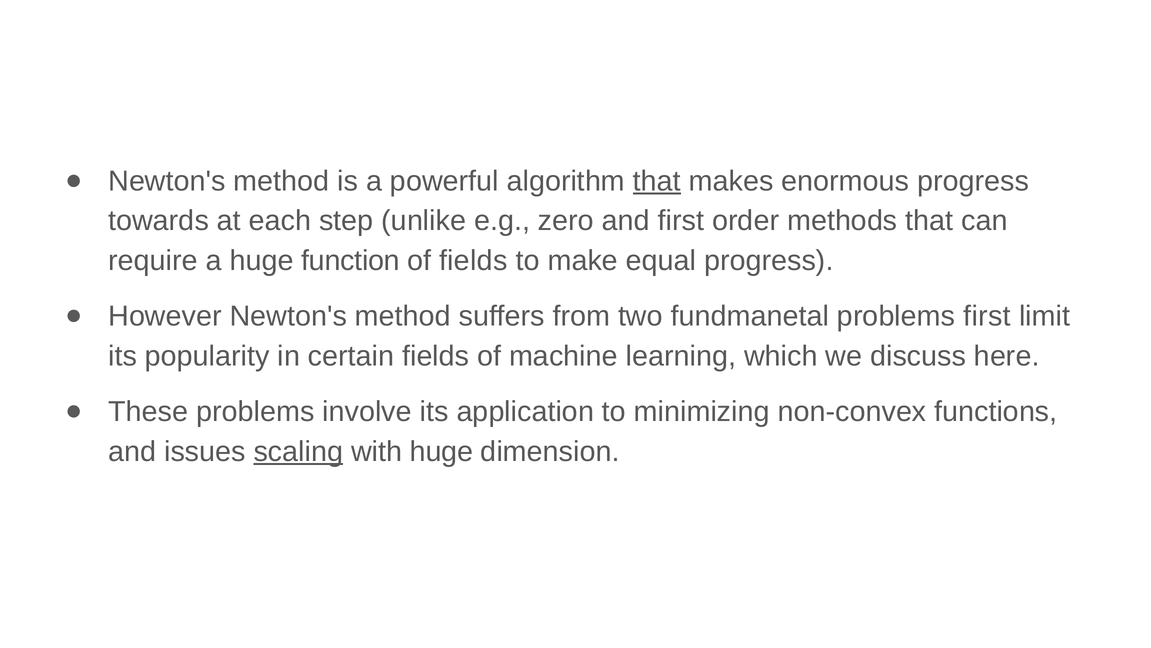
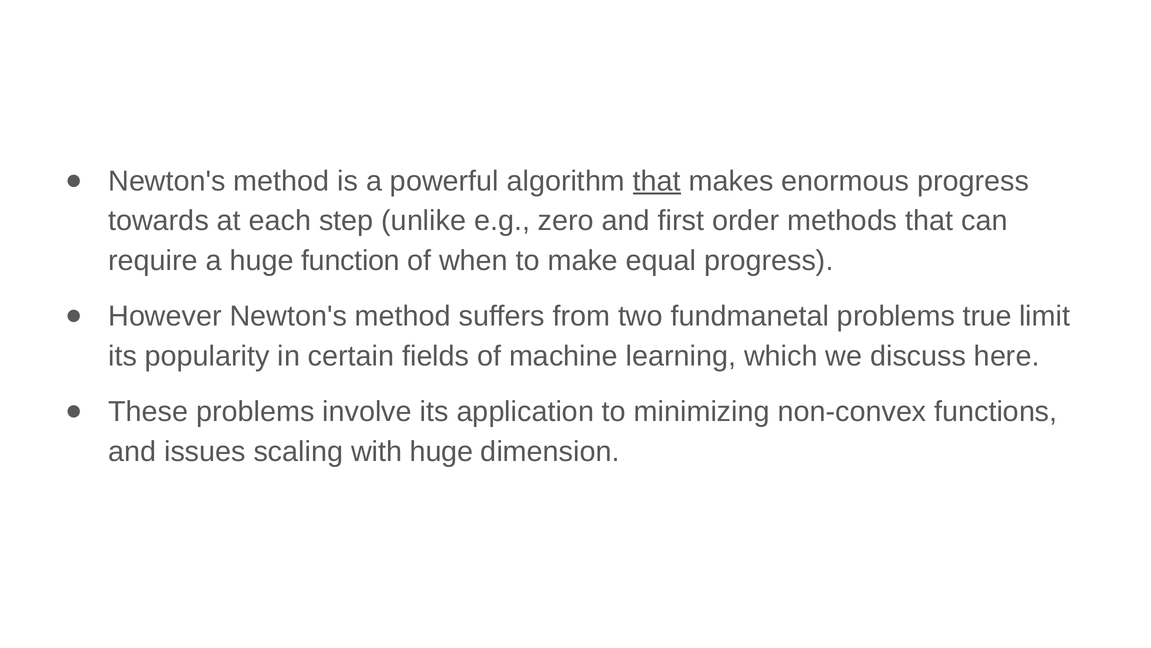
of fields: fields -> when
problems first: first -> true
scaling underline: present -> none
